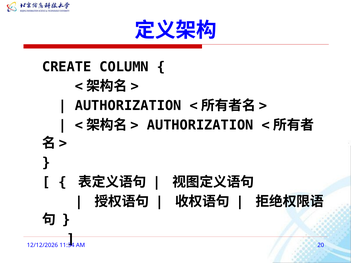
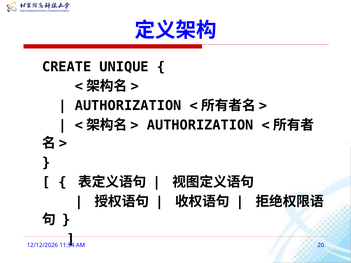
COLUMN: COLUMN -> UNIQUE
